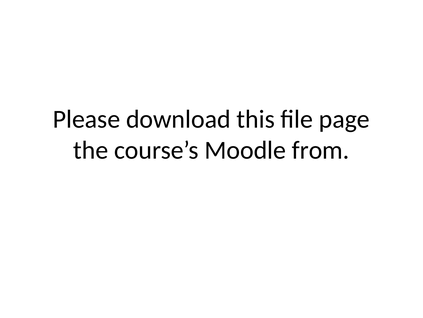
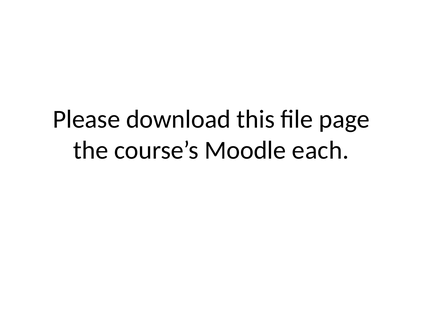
from: from -> each
